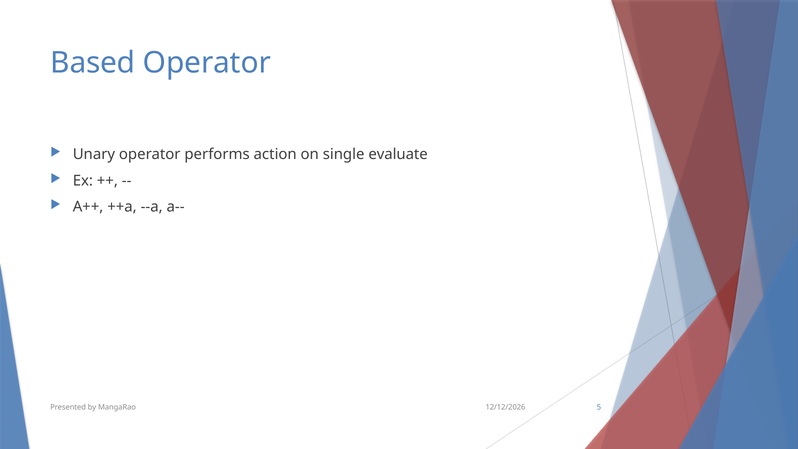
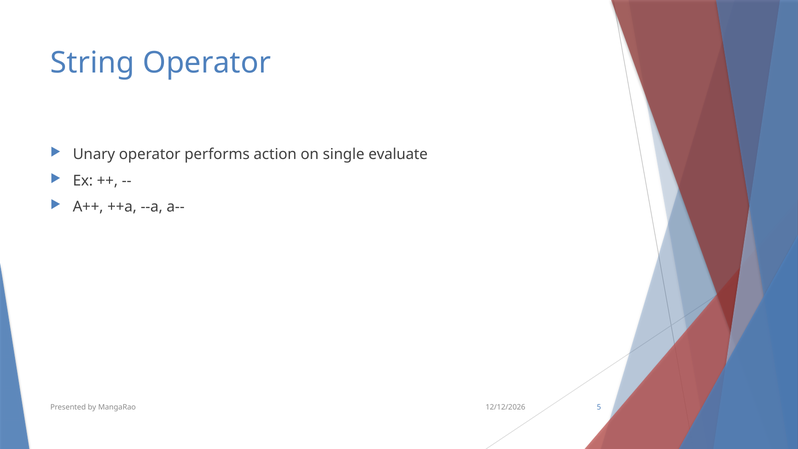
Based: Based -> String
